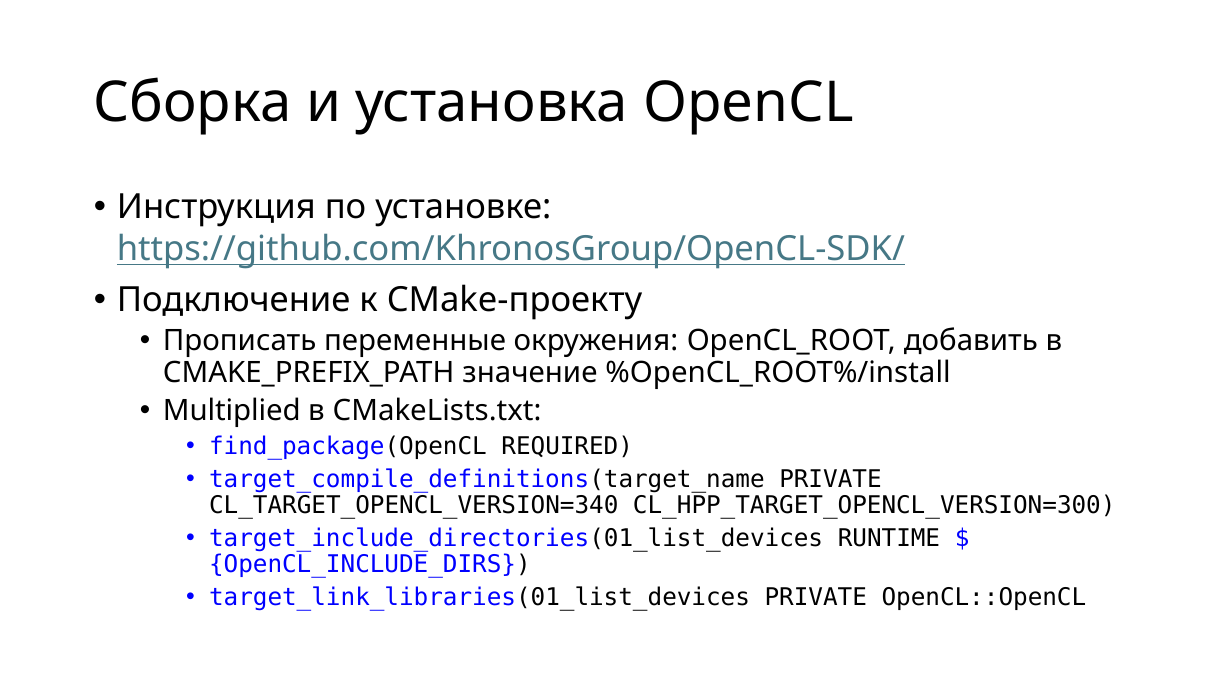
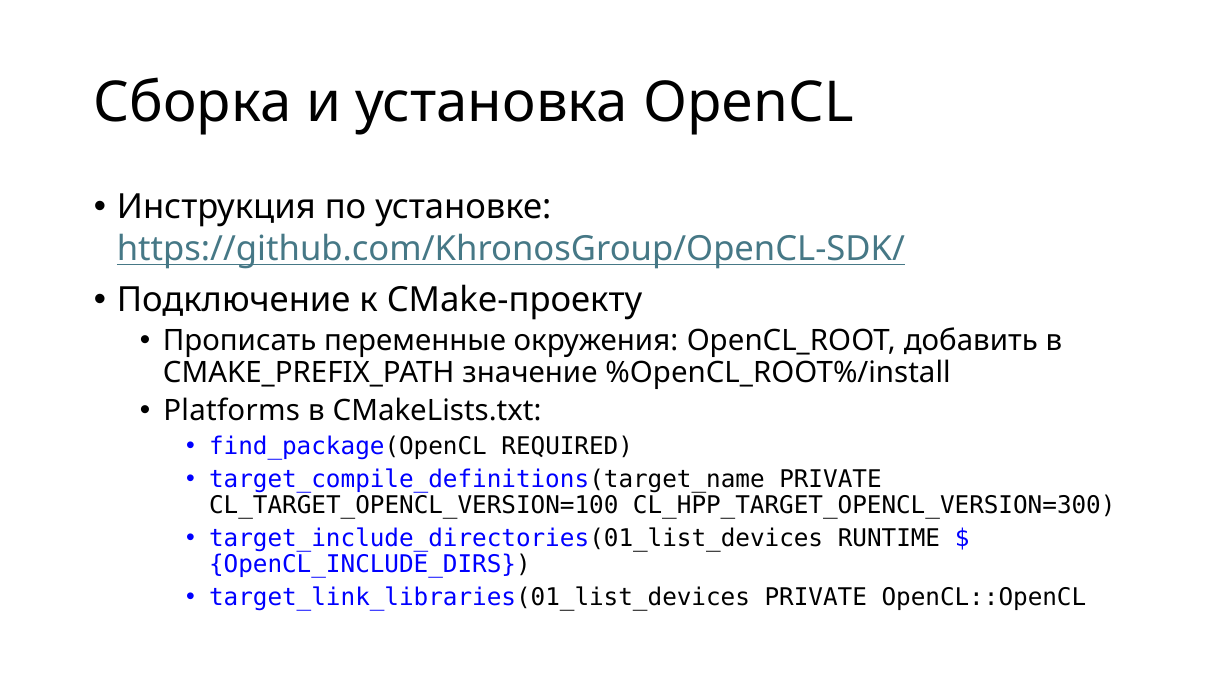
Multiplied: Multiplied -> Platforms
CL_TARGET_OPENCL_VERSION=340: CL_TARGET_OPENCL_VERSION=340 -> CL_TARGET_OPENCL_VERSION=100
